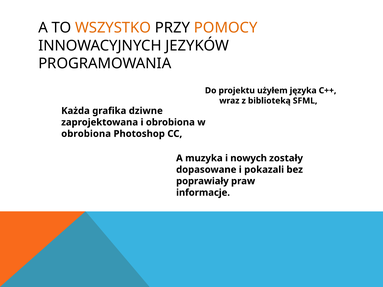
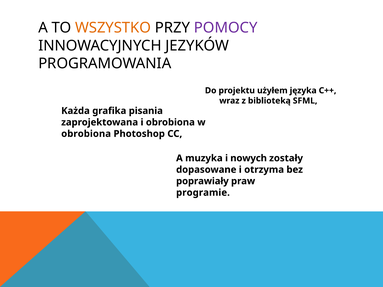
POMOCY colour: orange -> purple
dziwne: dziwne -> pisania
pokazali: pokazali -> otrzyma
informacje: informacje -> programie
